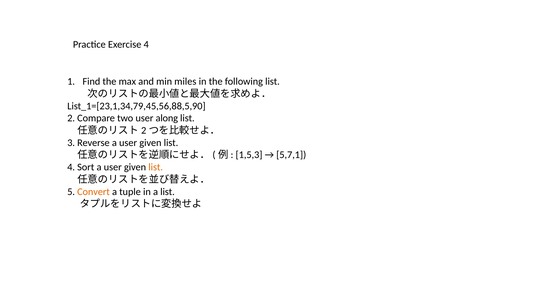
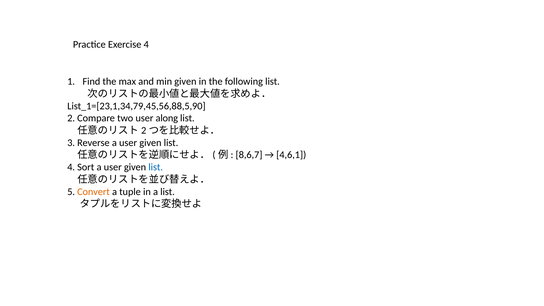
min miles: miles -> given
1,5,3: 1,5,3 -> 8,6,7
5,7,1: 5,7,1 -> 4,6,1
list at (156, 167) colour: orange -> blue
